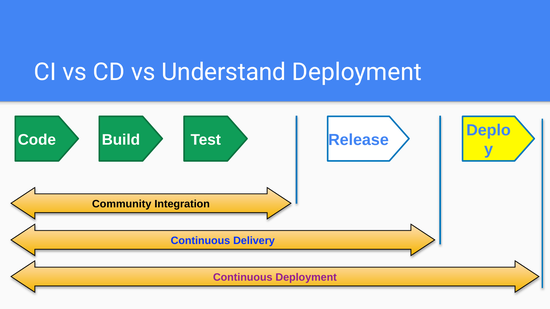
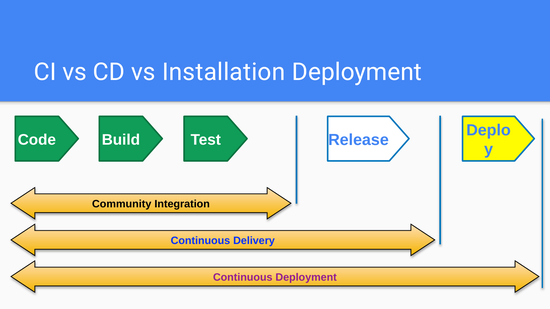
Understand: Understand -> Installation
